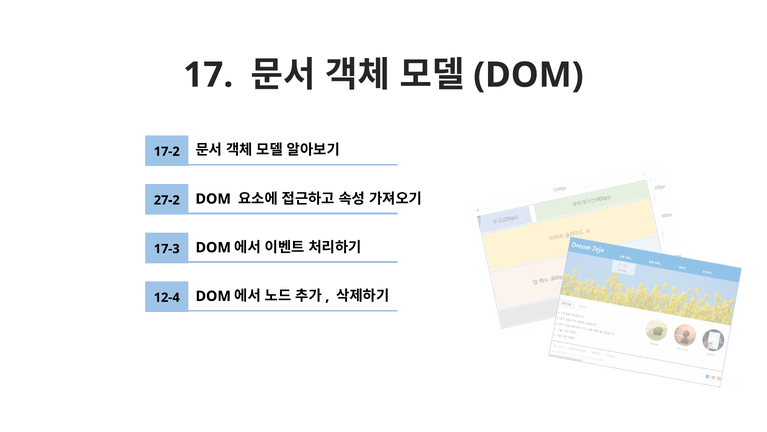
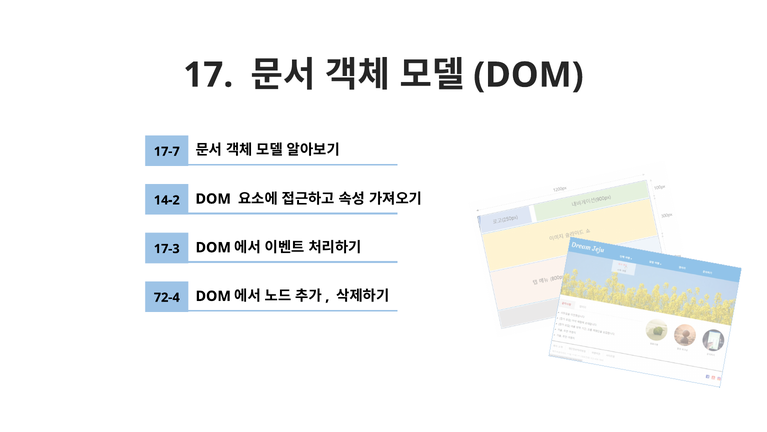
17-2: 17-2 -> 17-7
27-2: 27-2 -> 14-2
12-4: 12-4 -> 72-4
